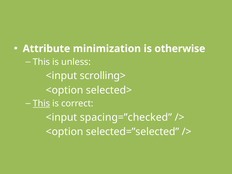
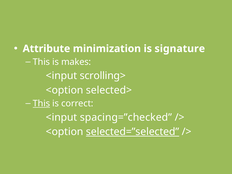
otherwise: otherwise -> signature
unless: unless -> makes
selected=”selected underline: none -> present
